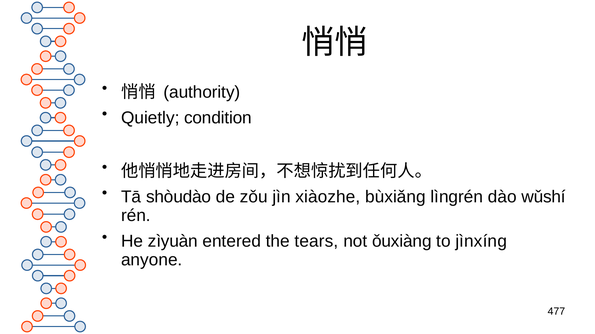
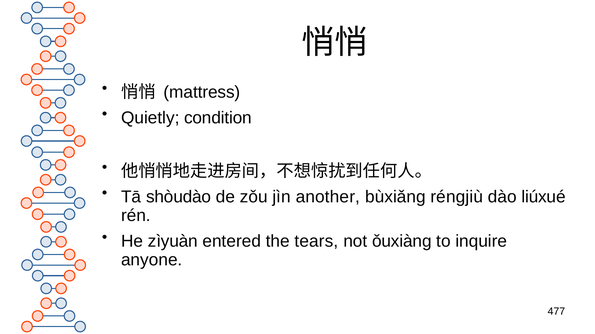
authority: authority -> mattress
xiàozhe: xiàozhe -> another
lìngrén: lìngrén -> réngjiù
wǔshí: wǔshí -> liúxué
jìnxíng: jìnxíng -> inquire
